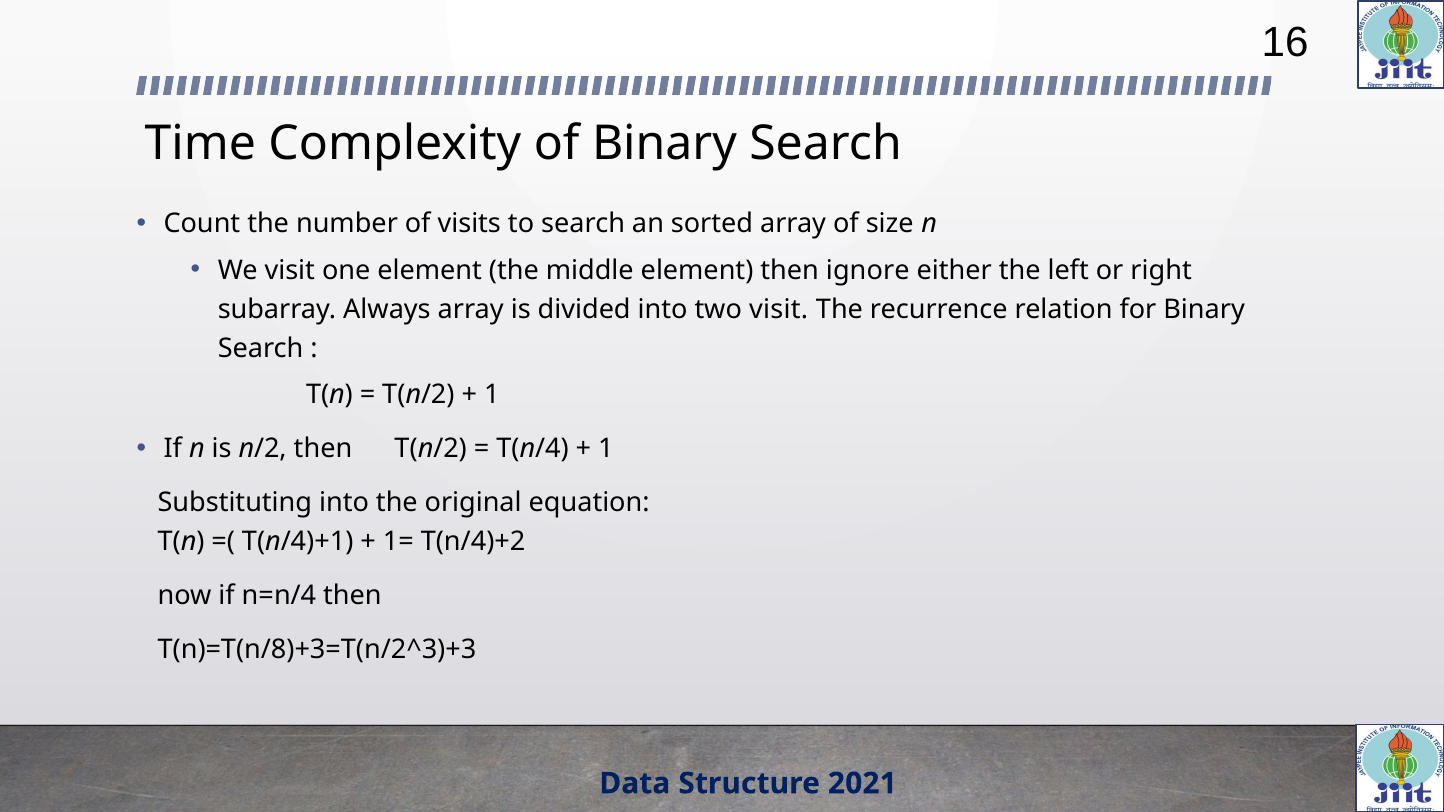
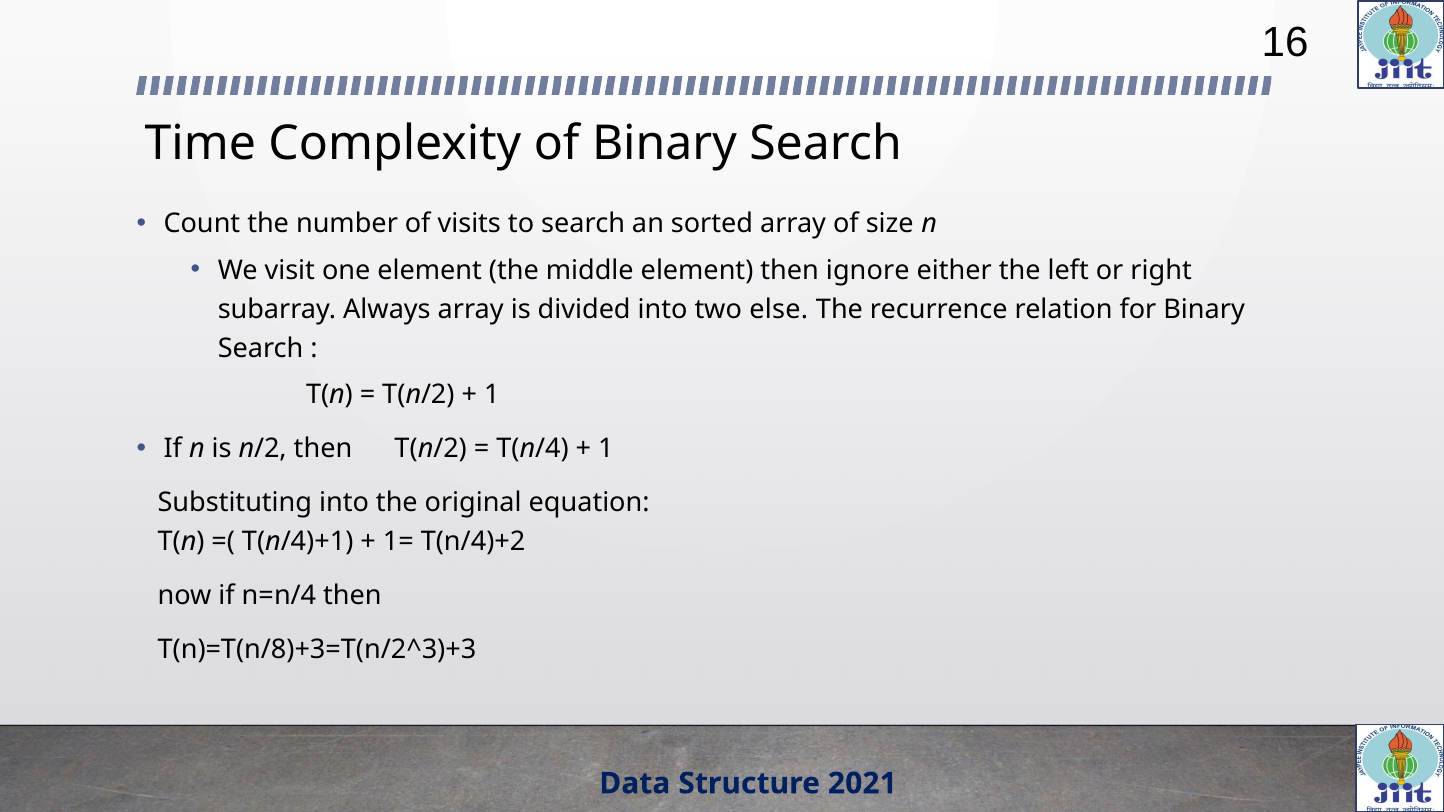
two visit: visit -> else
